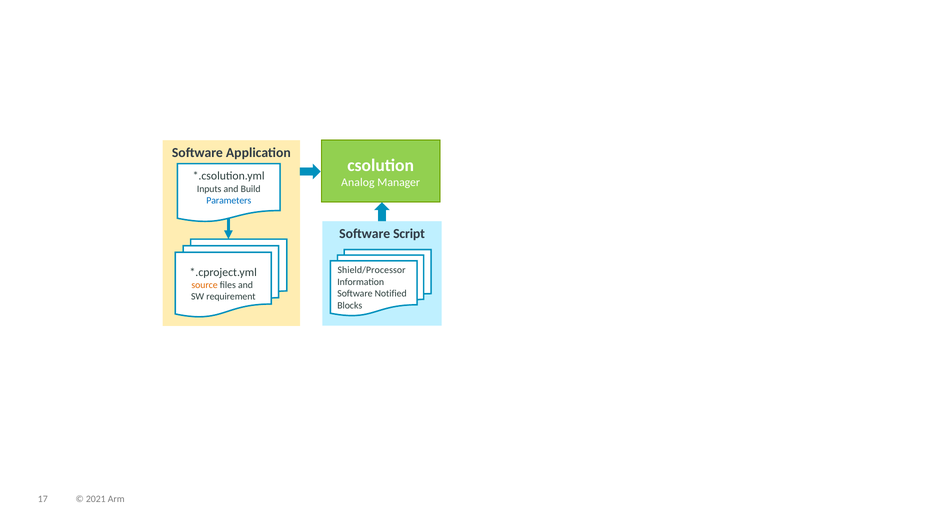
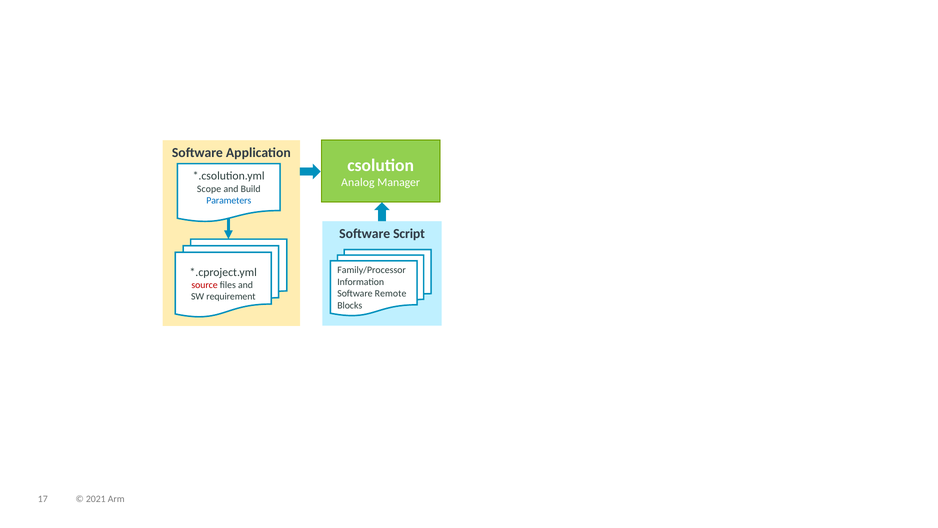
Inputs: Inputs -> Scope
Shield/Processor: Shield/Processor -> Family/Processor
source colour: orange -> red
Notified: Notified -> Remote
